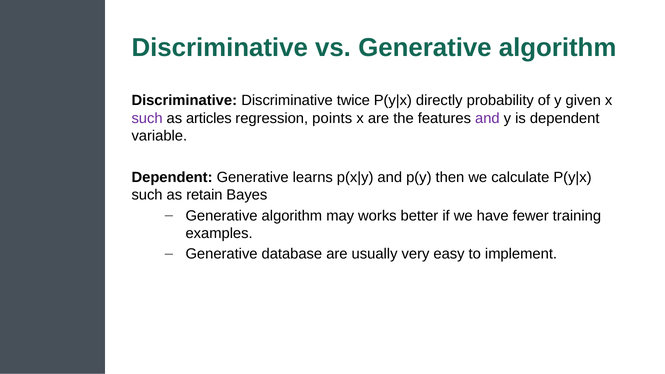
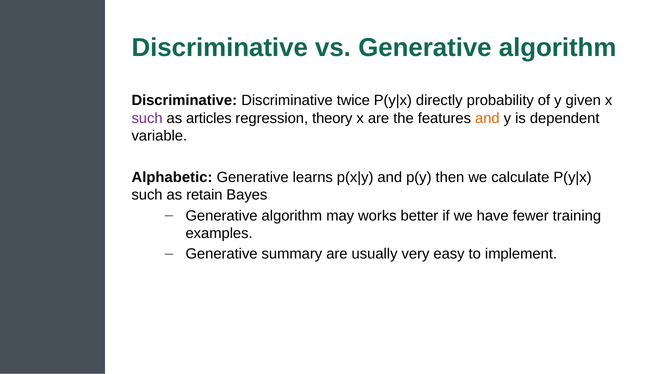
points: points -> theory
and at (487, 118) colour: purple -> orange
Dependent at (172, 177): Dependent -> Alphabetic
database: database -> summary
